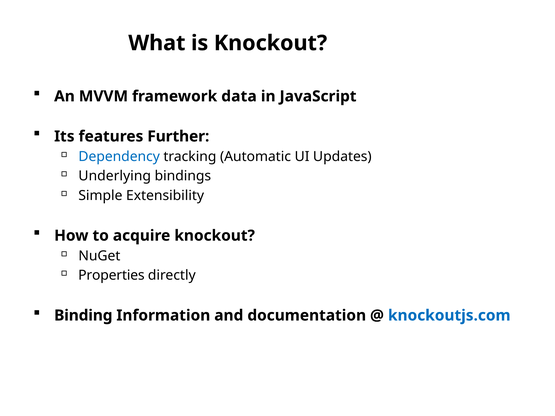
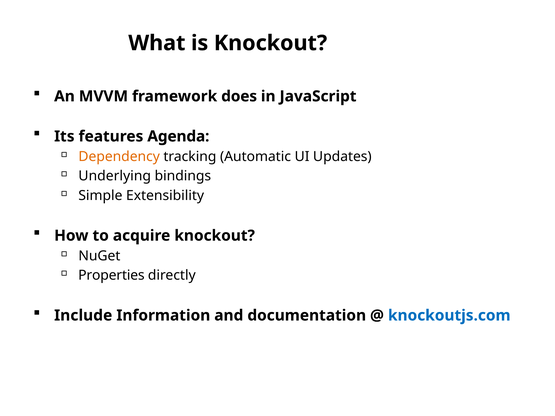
data: data -> does
Further: Further -> Agenda
Dependency colour: blue -> orange
Binding: Binding -> Include
